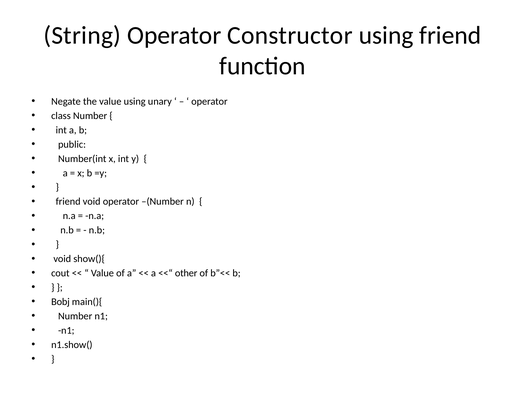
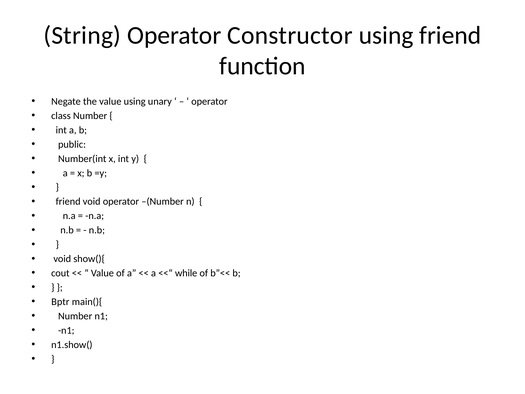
other: other -> while
Bobj: Bobj -> Bptr
